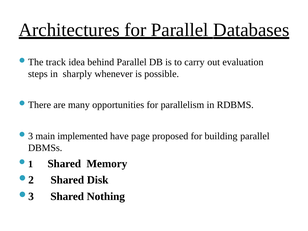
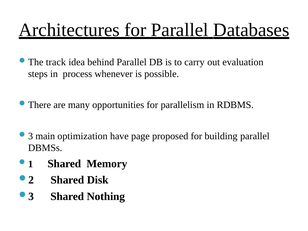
sharply: sharply -> process
implemented: implemented -> optimization
